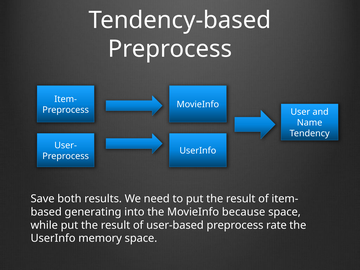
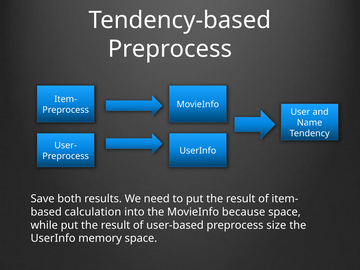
generating: generating -> calculation
rate: rate -> size
